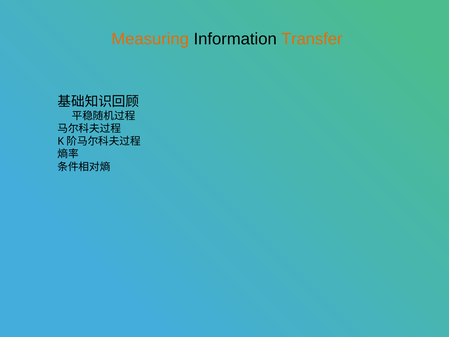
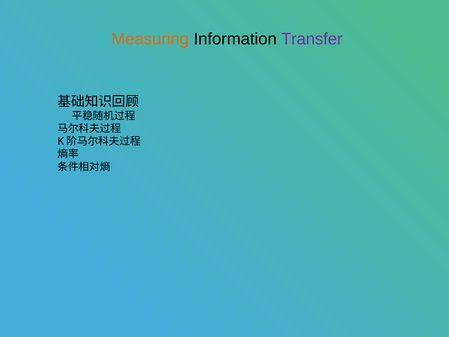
Transfer colour: orange -> purple
